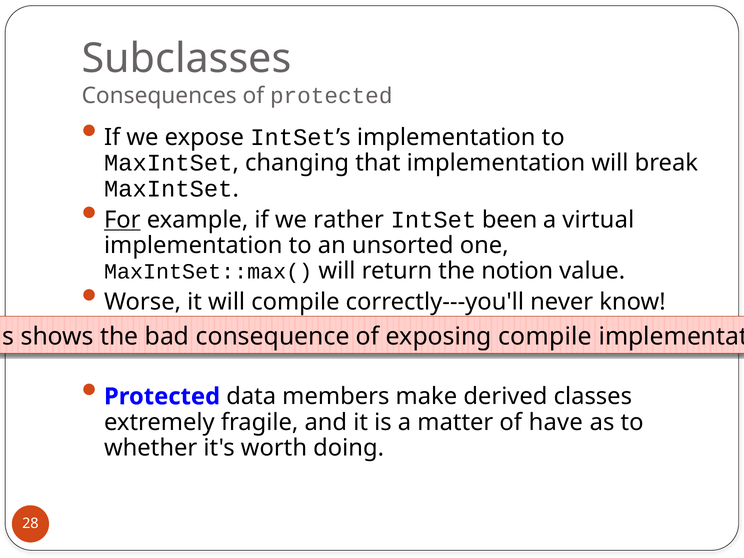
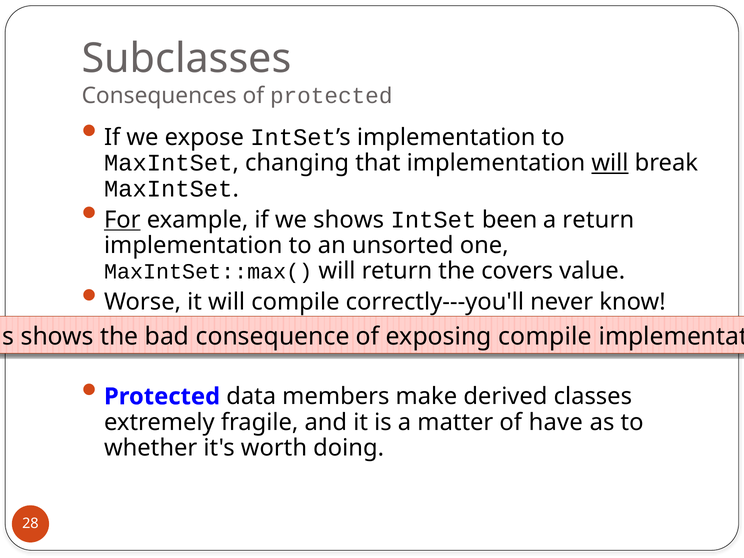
will at (610, 163) underline: none -> present
we rather: rather -> shows
a virtual: virtual -> return
notion: notion -> covers
